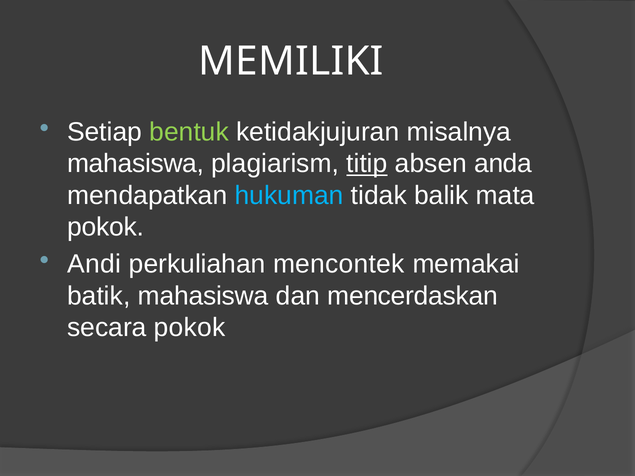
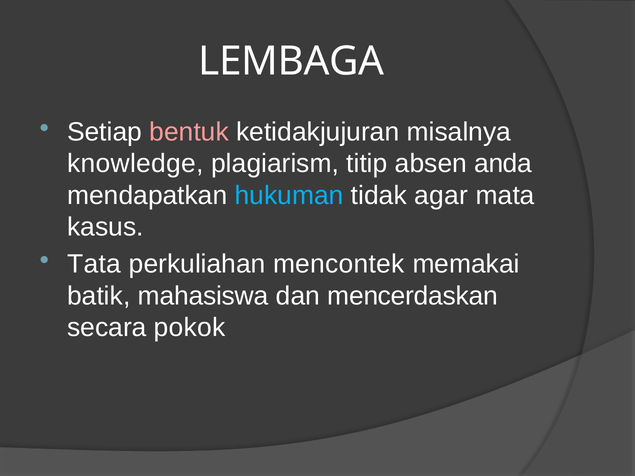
MEMILIKI: MEMILIKI -> LEMBAGA
bentuk colour: light green -> pink
mahasiswa at (136, 164): mahasiswa -> knowledge
titip underline: present -> none
balik: balik -> agar
pokok at (106, 227): pokok -> kasus
Andi: Andi -> Tata
